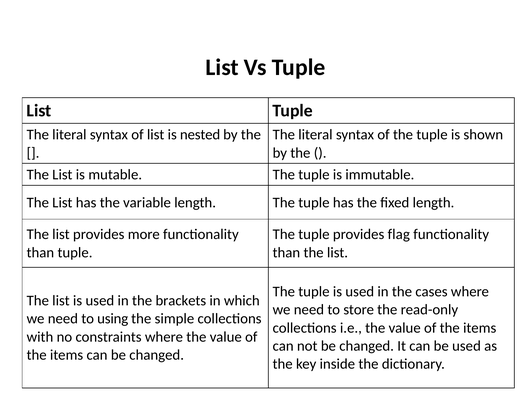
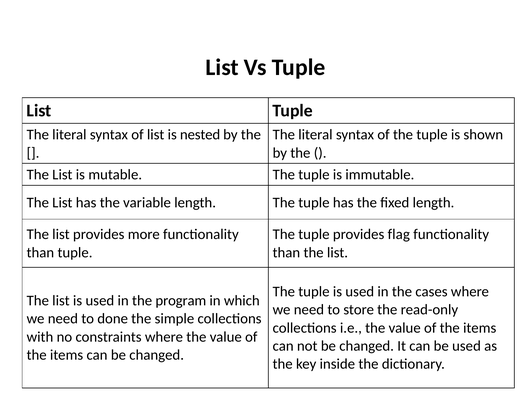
brackets: brackets -> program
using: using -> done
